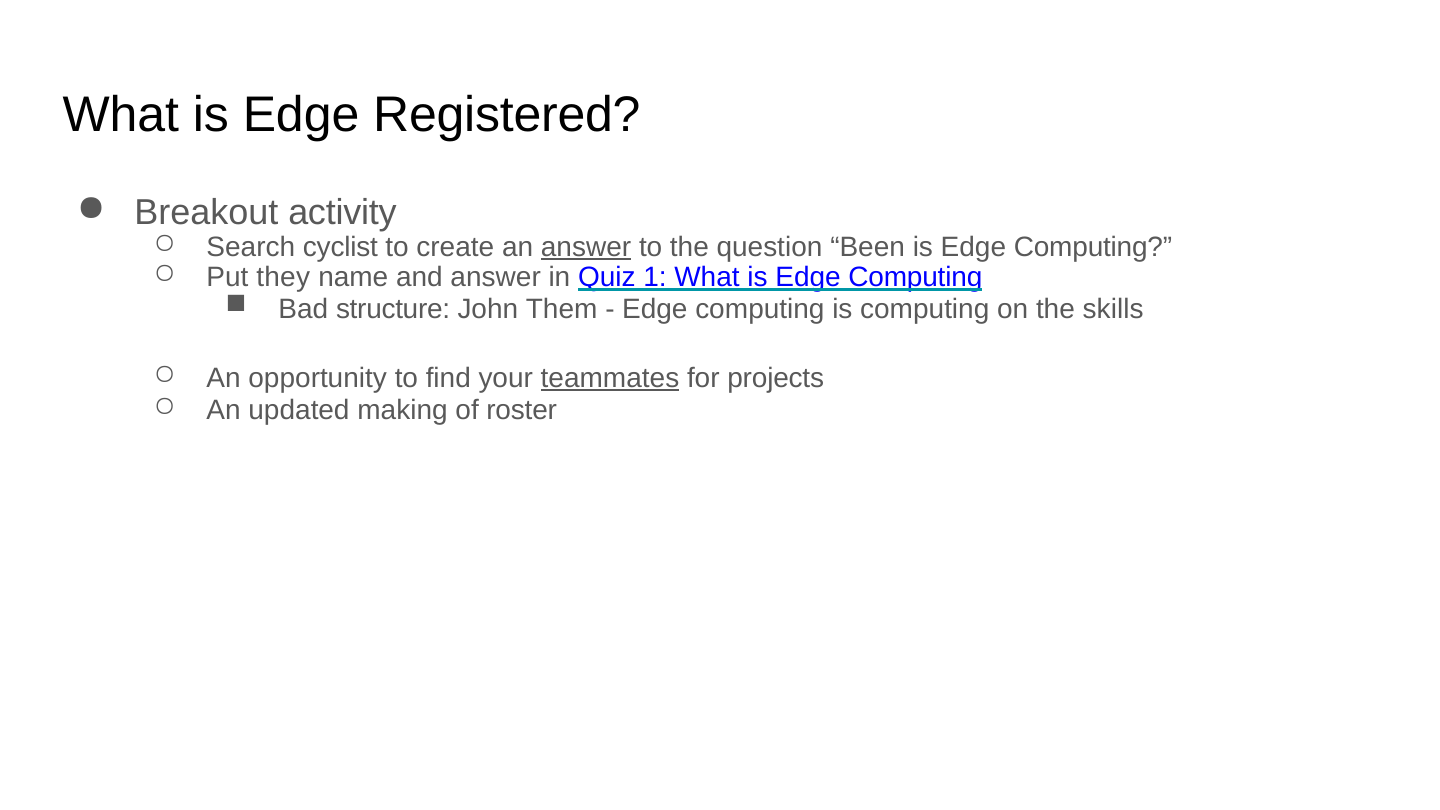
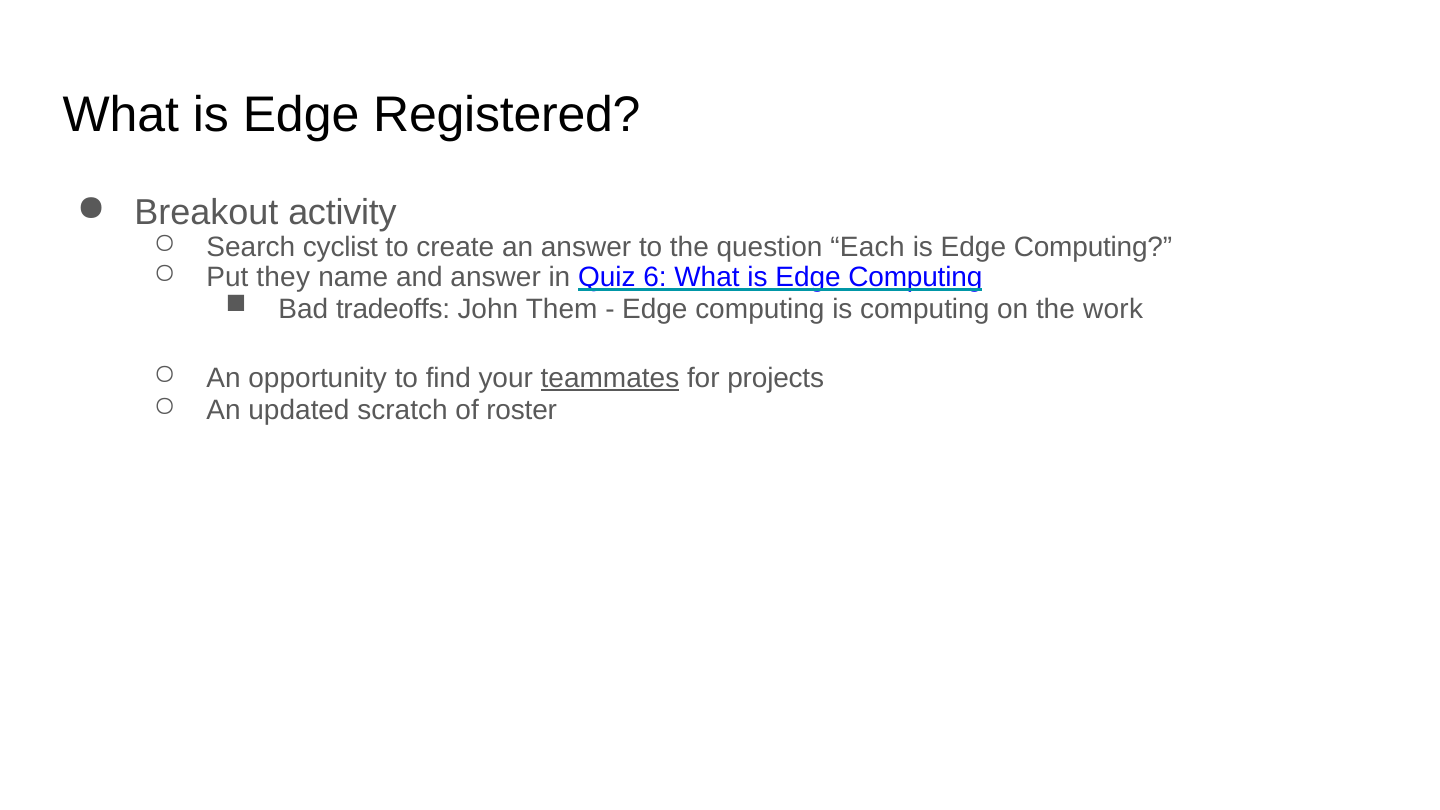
answer at (586, 247) underline: present -> none
Been: Been -> Each
1: 1 -> 6
structure: structure -> tradeoffs
skills: skills -> work
making: making -> scratch
